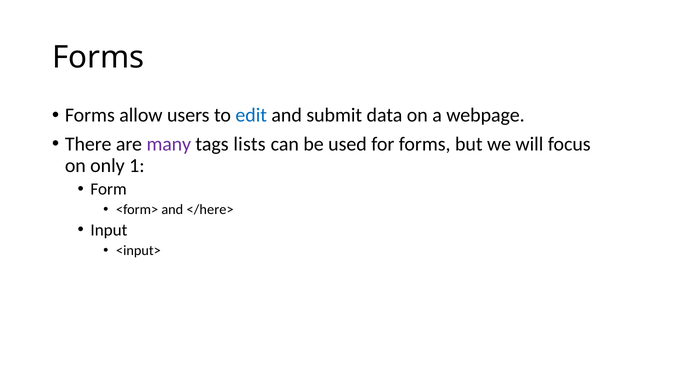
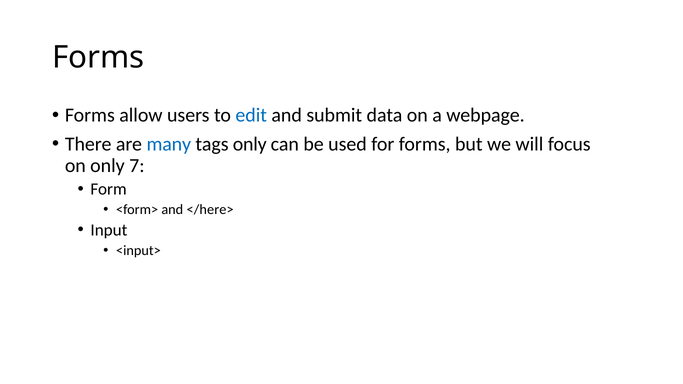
many colour: purple -> blue
tags lists: lists -> only
1: 1 -> 7
